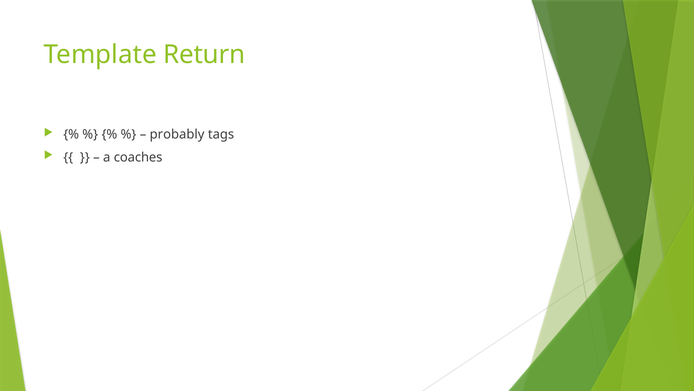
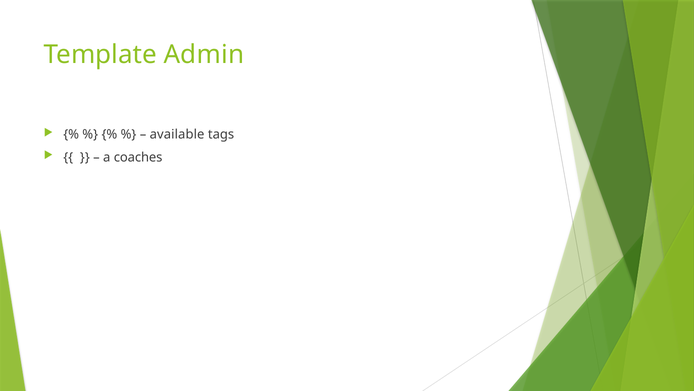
Return: Return -> Admin
probably: probably -> available
